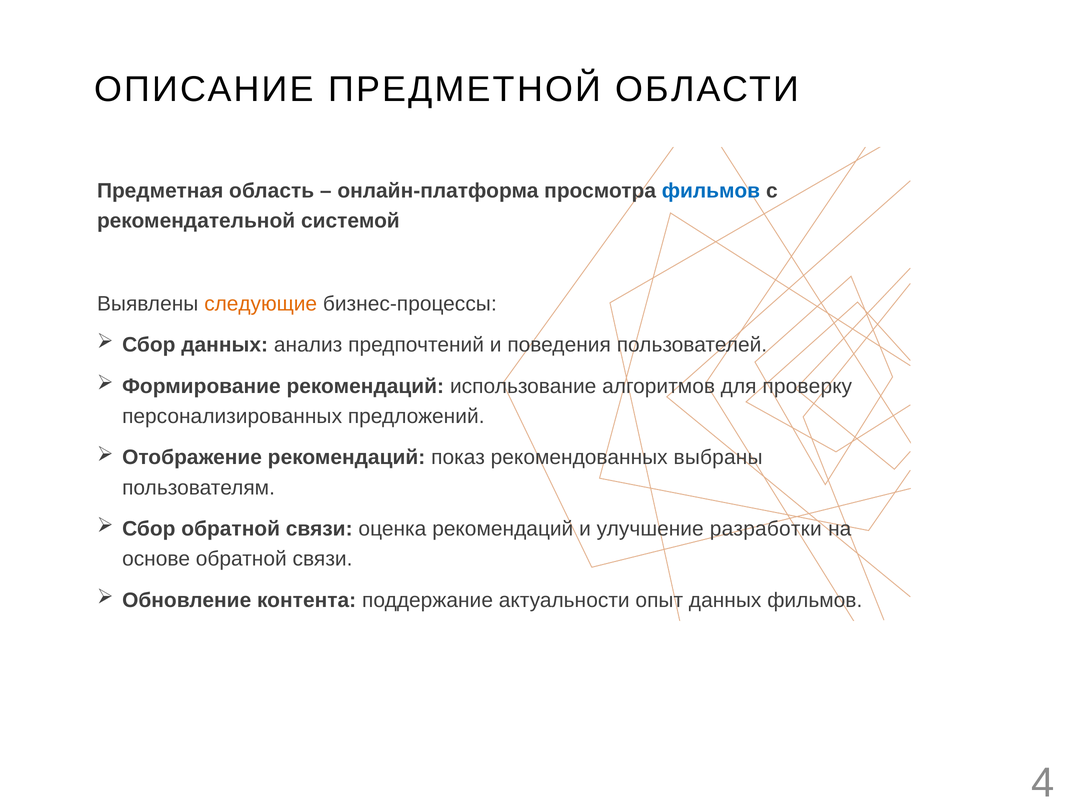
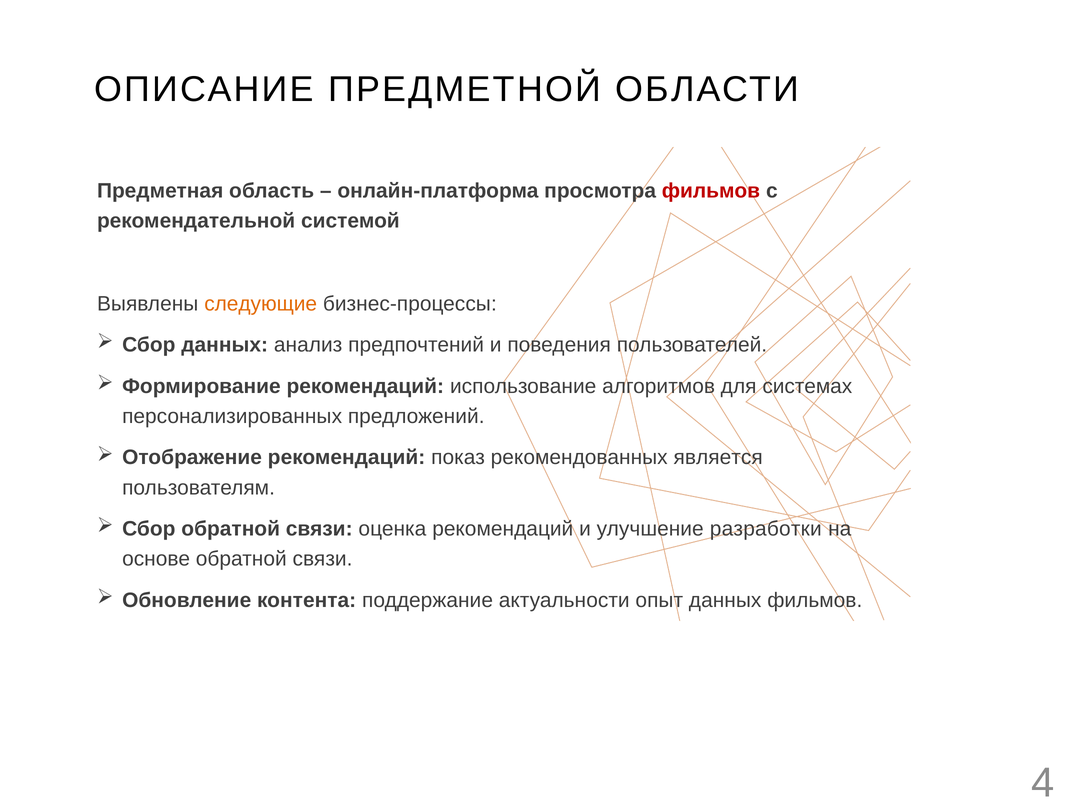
фильмов at (711, 191) colour: blue -> red
проверку: проверку -> системах
выбраны: выбраны -> является
